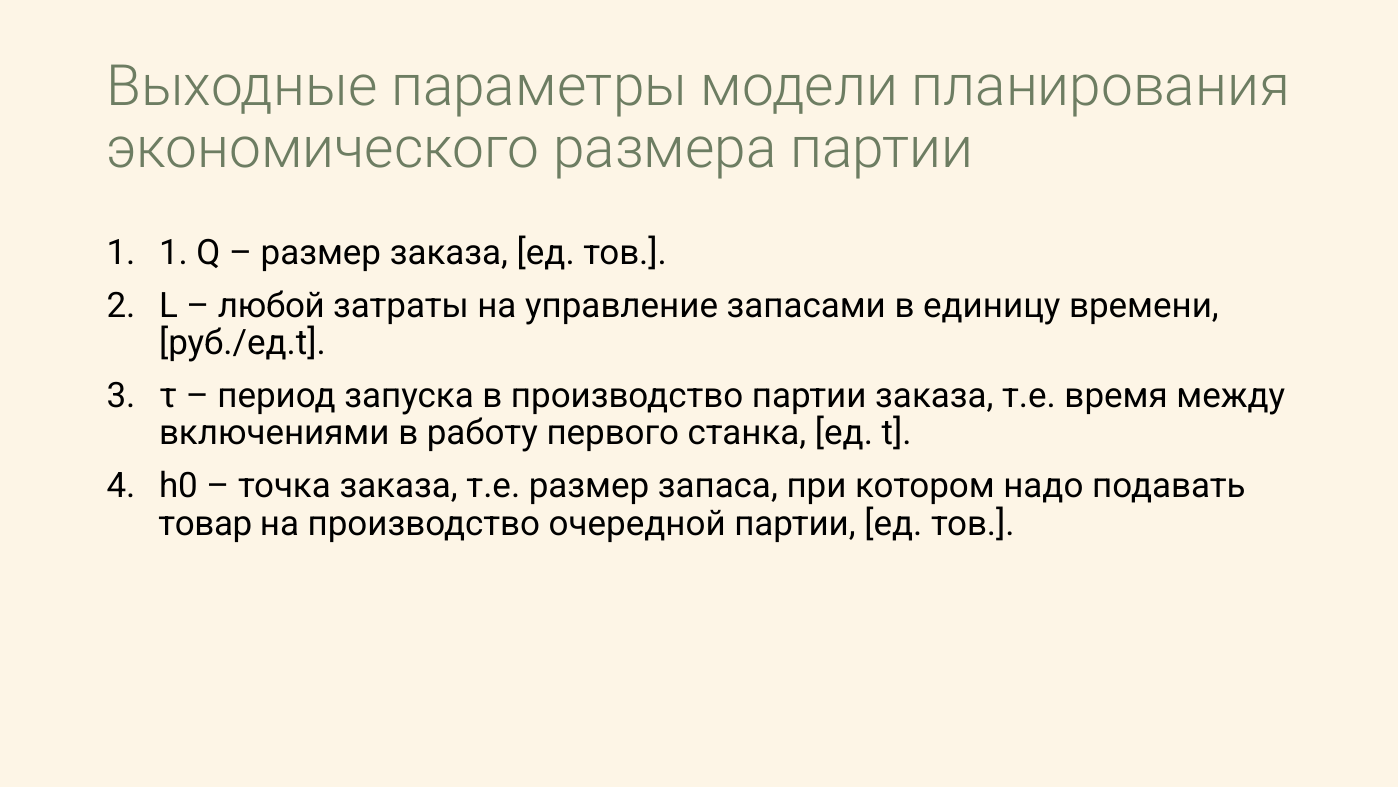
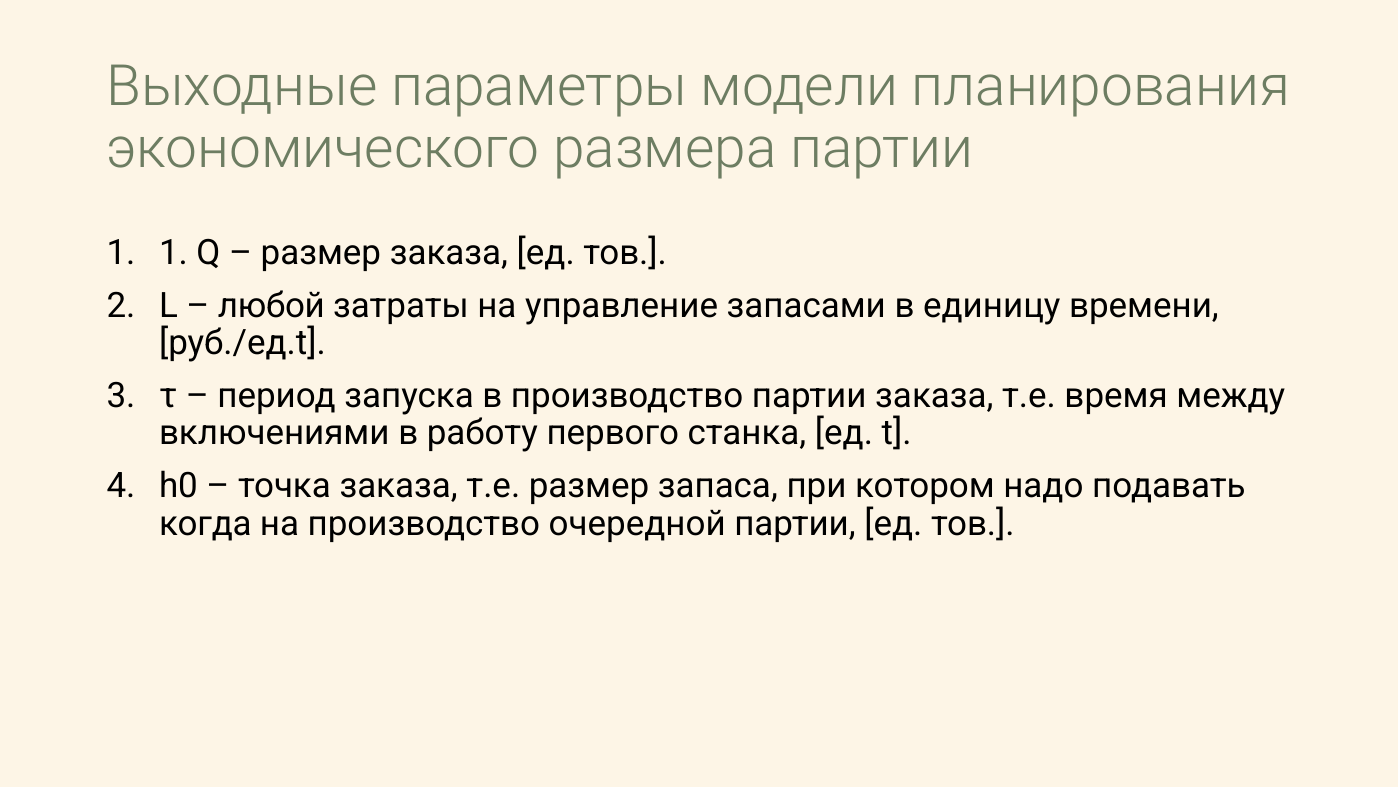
товар: товар -> когда
